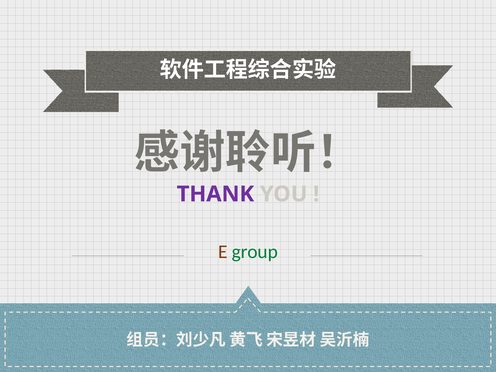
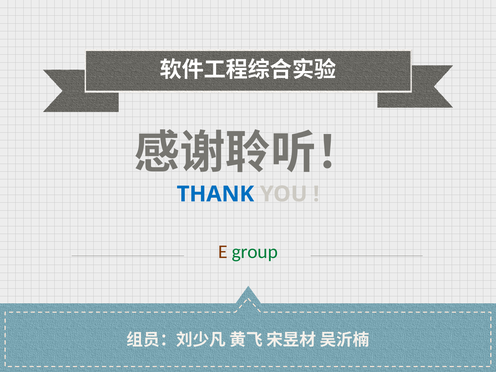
THANK colour: purple -> blue
